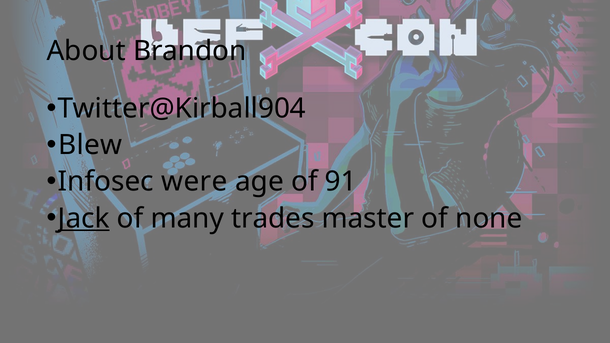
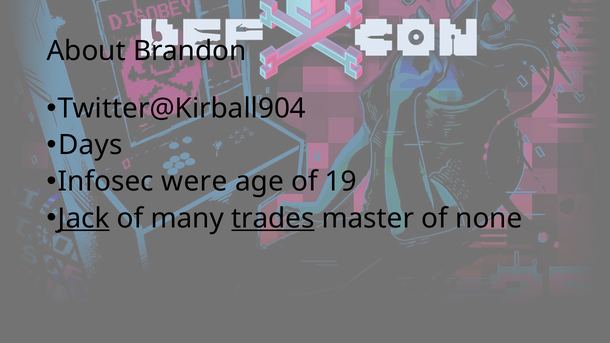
Blew: Blew -> Days
91: 91 -> 19
trades underline: none -> present
